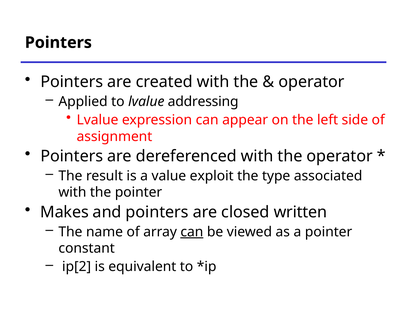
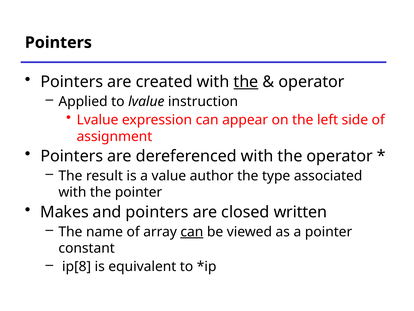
the at (246, 82) underline: none -> present
addressing: addressing -> instruction
exploit: exploit -> author
ip[2: ip[2 -> ip[8
